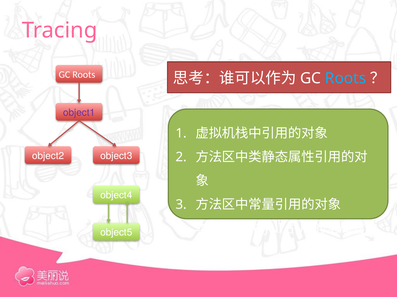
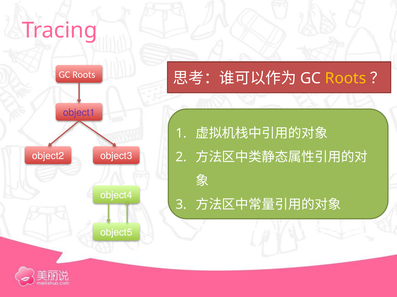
Roots at (346, 79) colour: light blue -> yellow
